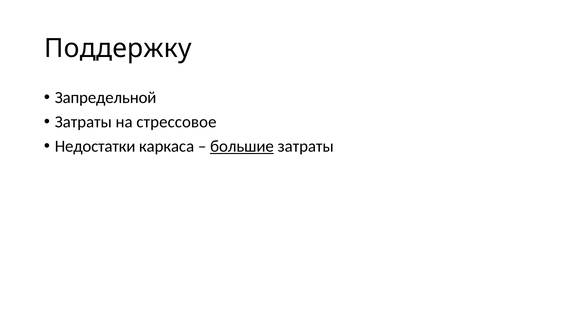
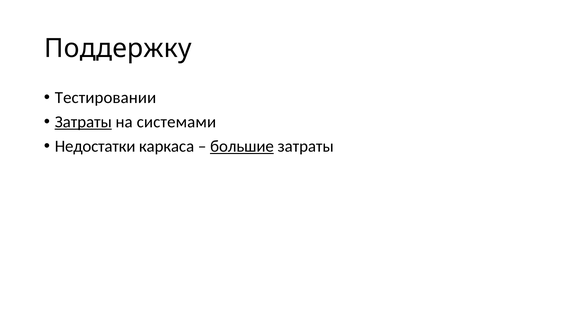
Запредельной: Запредельной -> Тестировании
Затраты at (83, 122) underline: none -> present
стрессовое: стрессовое -> системами
